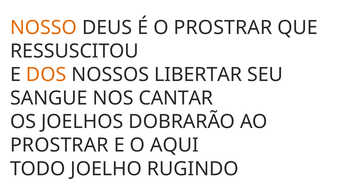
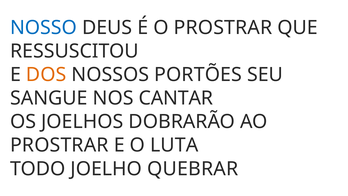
NOSSO colour: orange -> blue
LIBERTAR: LIBERTAR -> PORTÕES
AQUI: AQUI -> LUTA
RUGINDO: RUGINDO -> QUEBRAR
